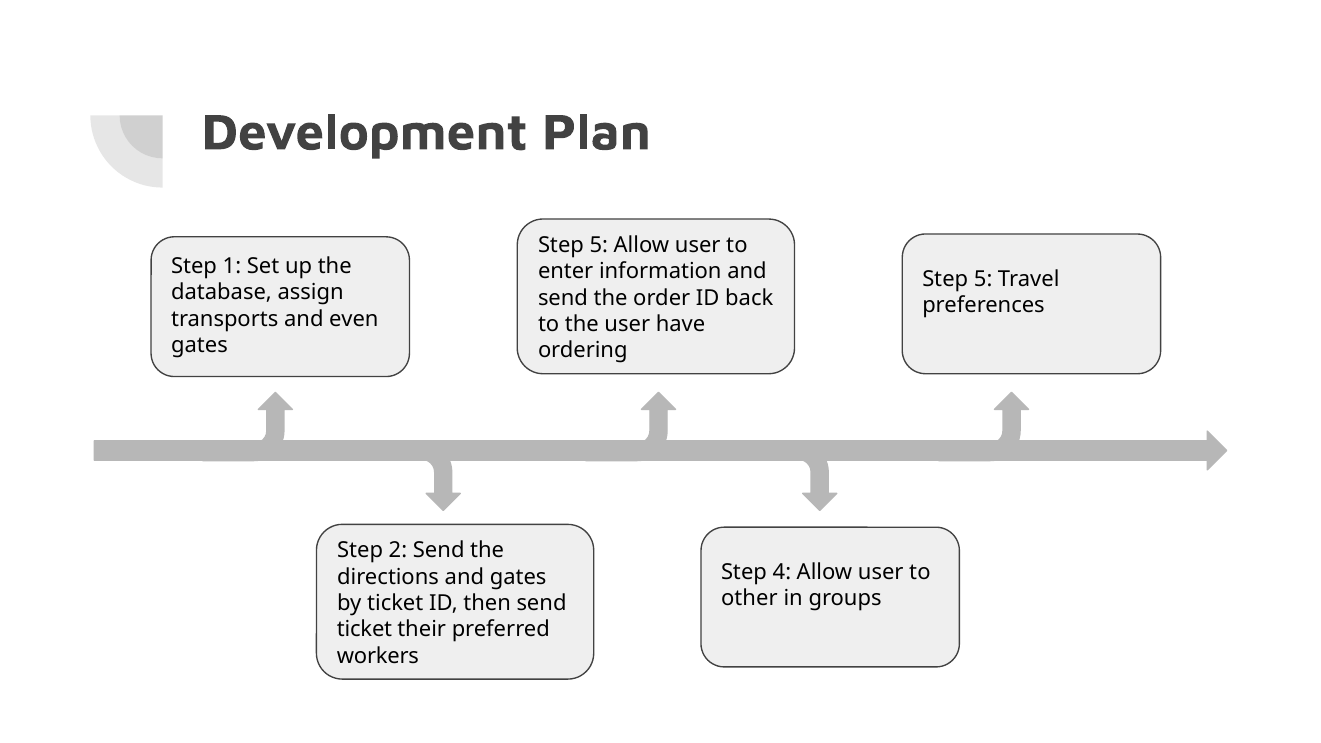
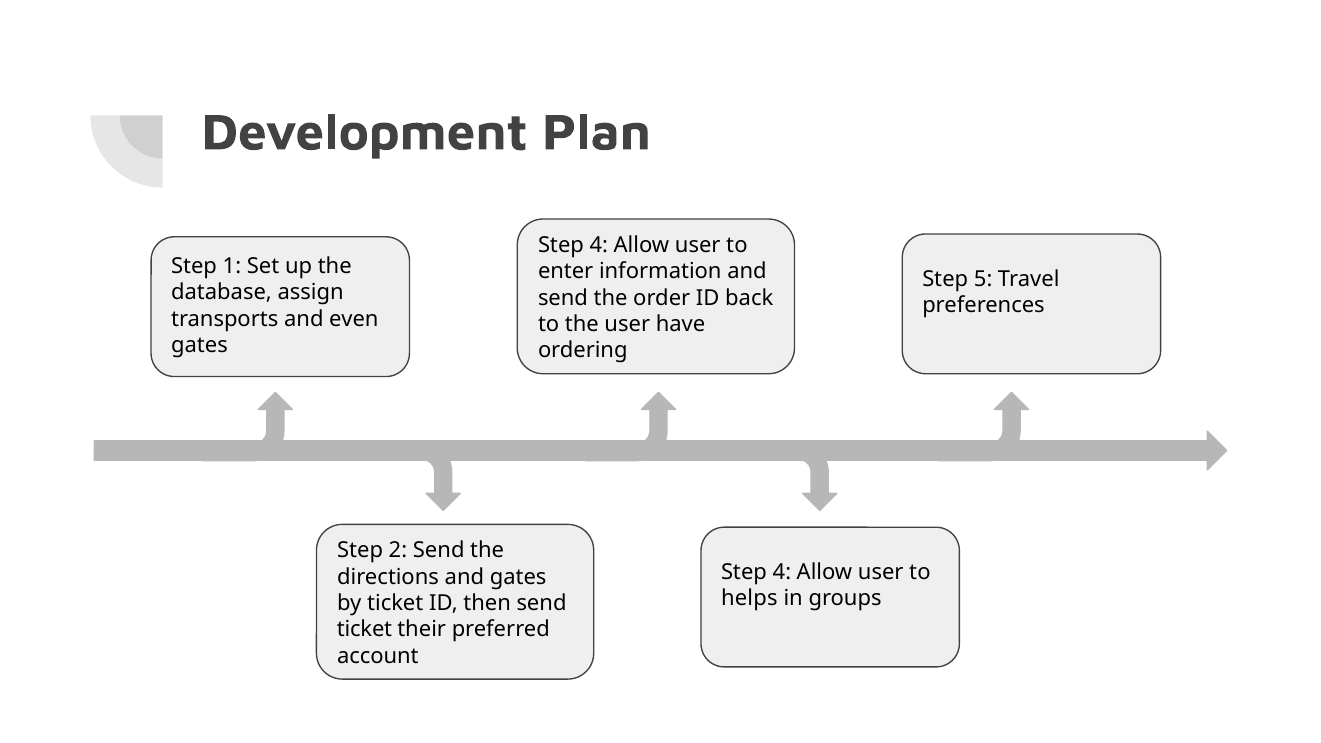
5 at (599, 245): 5 -> 4
other: other -> helps
workers: workers -> account
